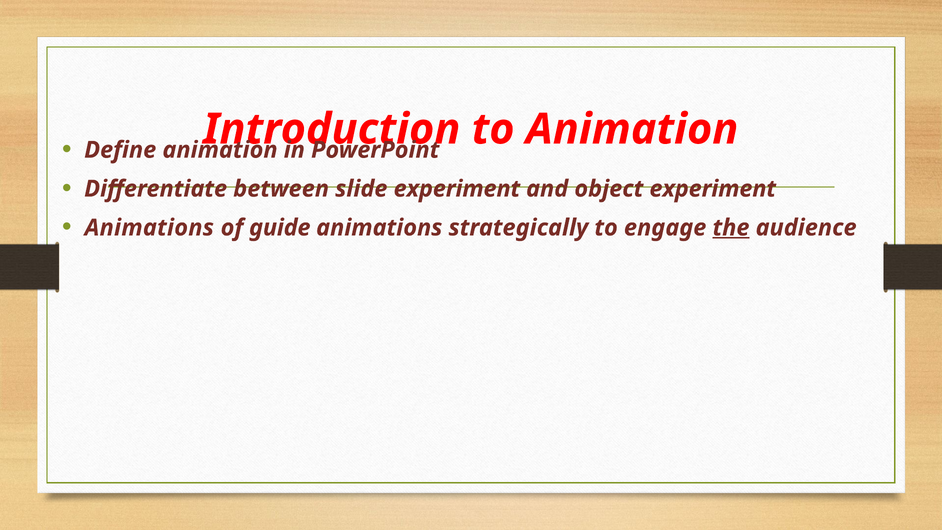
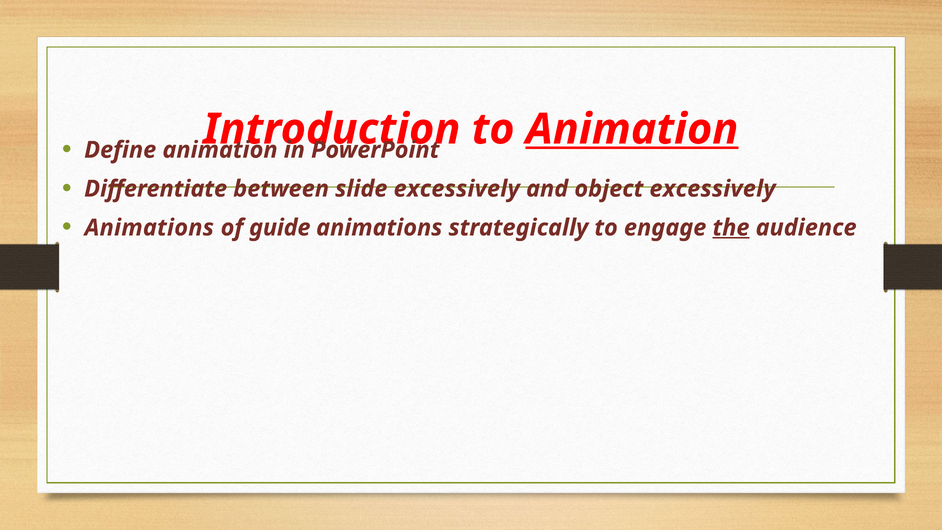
Animation at (632, 129) underline: none -> present
slide experiment: experiment -> excessively
object experiment: experiment -> excessively
